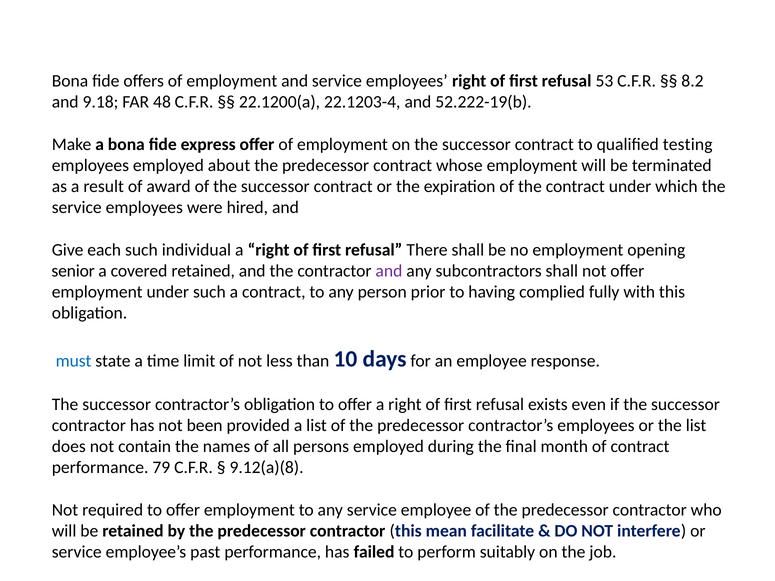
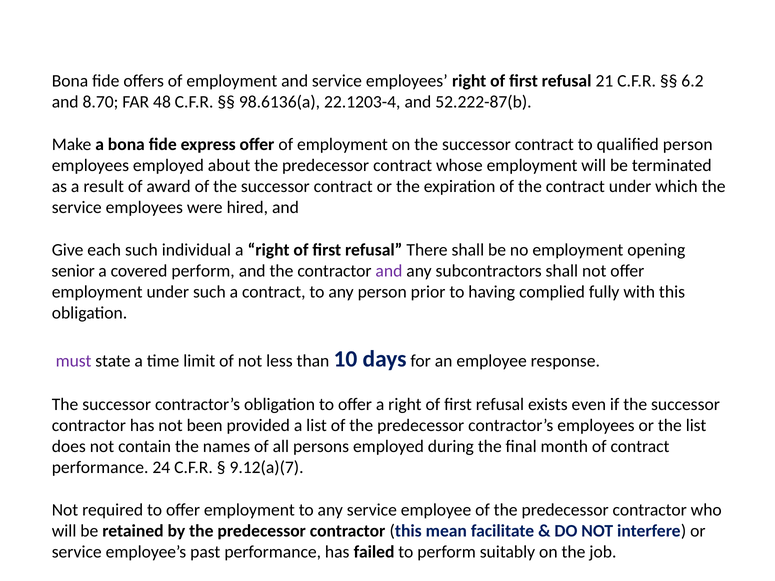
53: 53 -> 21
8.2: 8.2 -> 6.2
9.18: 9.18 -> 8.70
22.1200(a: 22.1200(a -> 98.6136(a
52.222-19(b: 52.222-19(b -> 52.222-87(b
qualified testing: testing -> person
covered retained: retained -> perform
must colour: blue -> purple
79: 79 -> 24
9.12(a)(8: 9.12(a)(8 -> 9.12(a)(7
